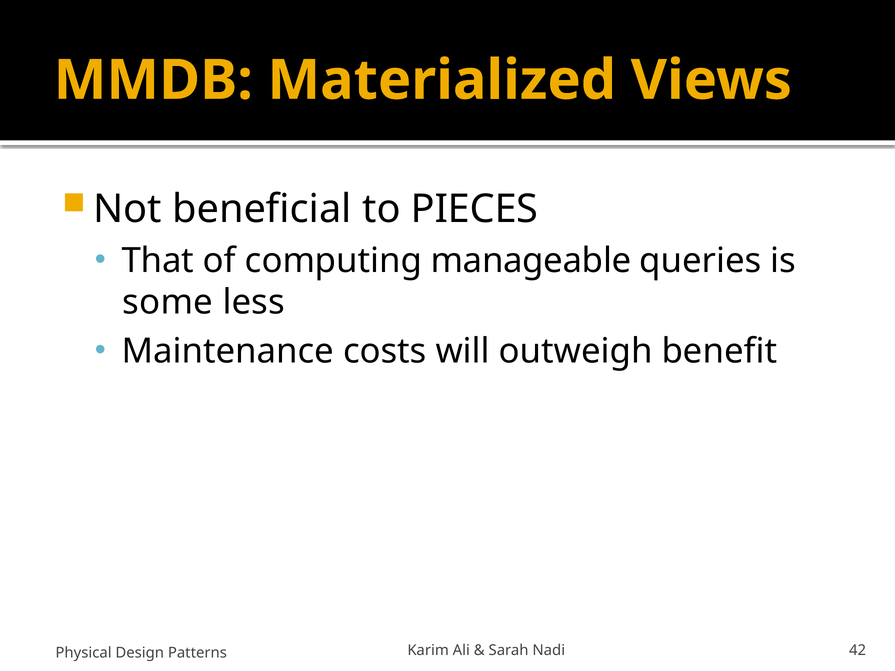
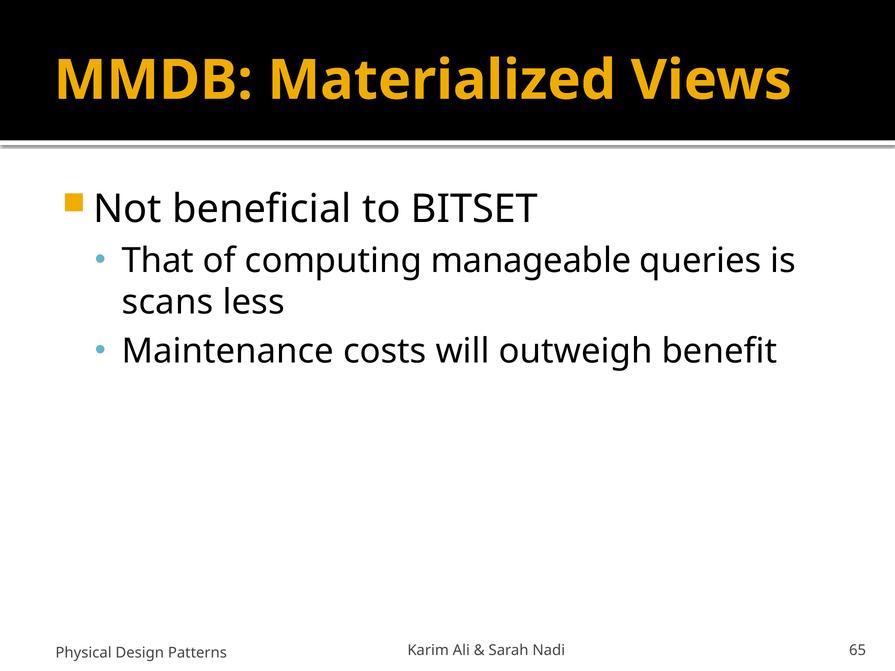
PIECES: PIECES -> BITSET
some: some -> scans
42: 42 -> 65
